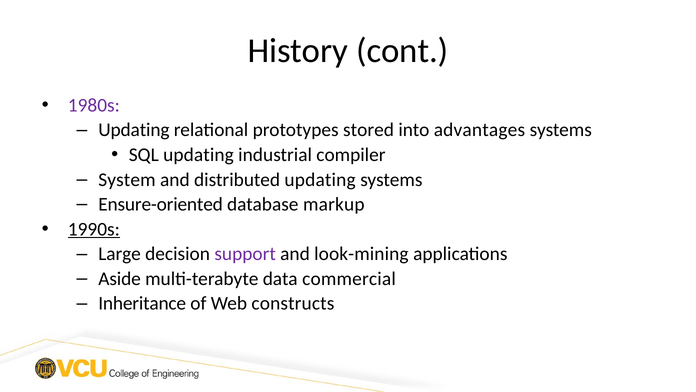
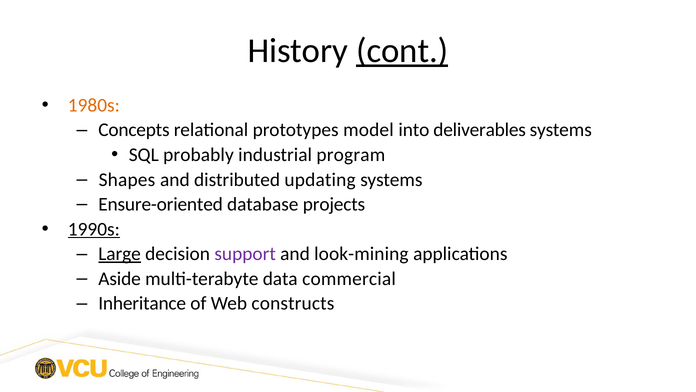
cont underline: none -> present
1980s colour: purple -> orange
Updating at (134, 130): Updating -> Concepts
stored: stored -> model
advantages: advantages -> deliverables
SQL updating: updating -> probably
compiler: compiler -> program
System: System -> Shapes
markup: markup -> projects
Large underline: none -> present
